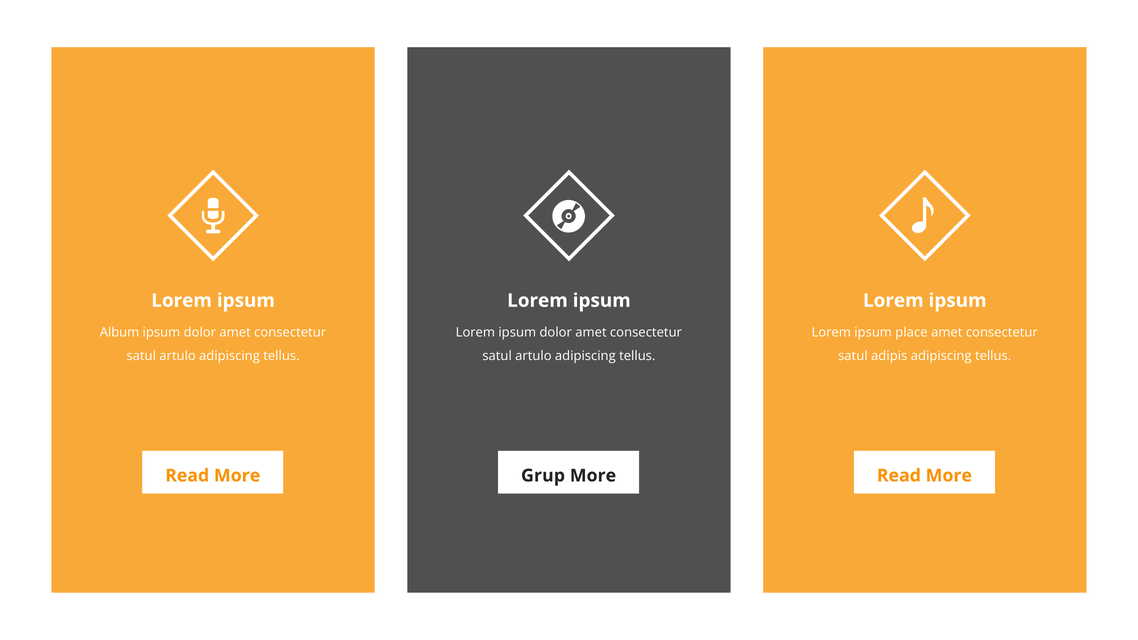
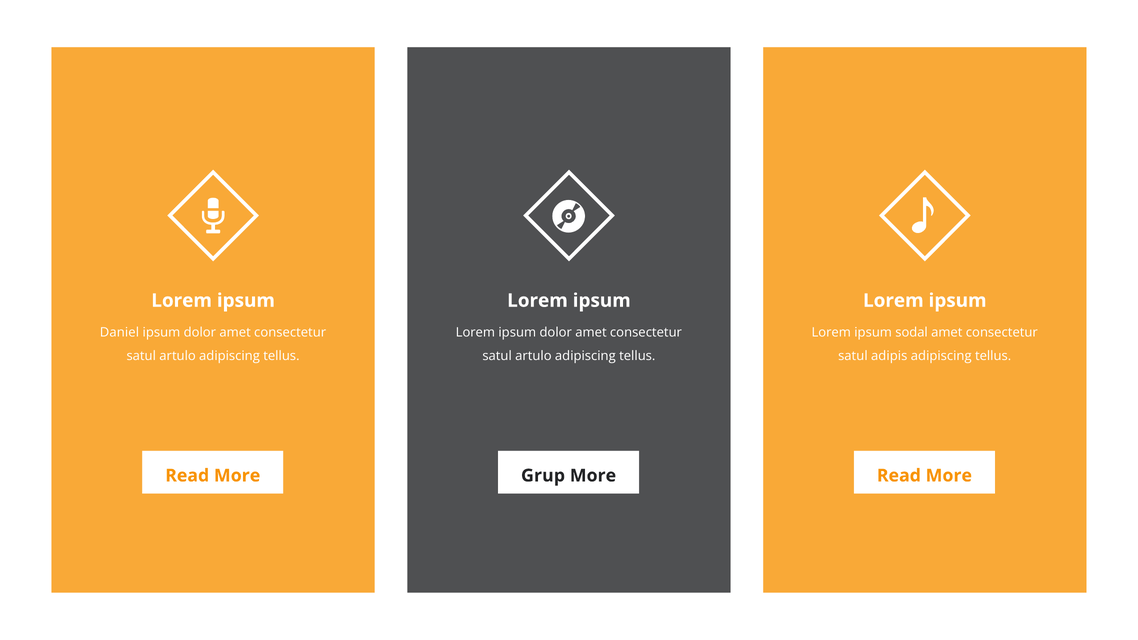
Album: Album -> Daniel
place: place -> sodal
